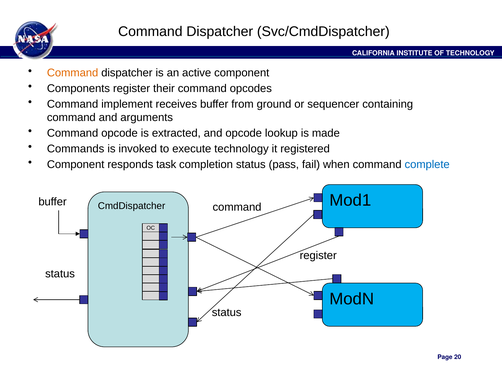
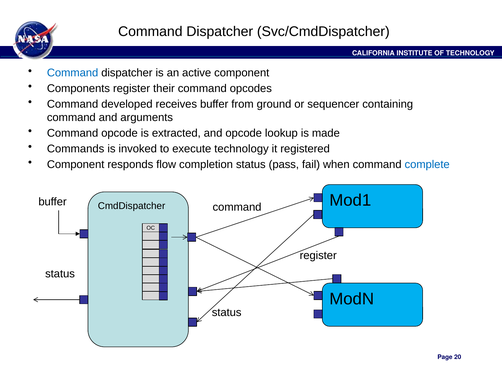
Command at (73, 73) colour: orange -> blue
implement: implement -> developed
task: task -> flow
